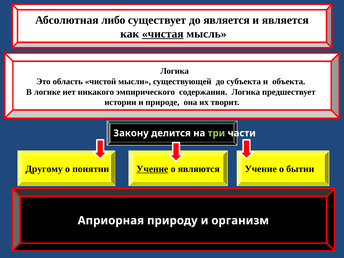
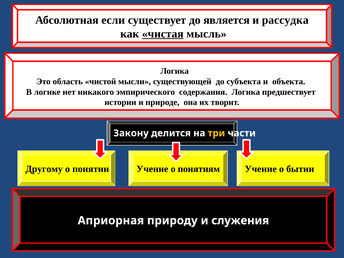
либо: либо -> если
и является: является -> рассудка
три colour: light green -> yellow
Учение at (152, 169) underline: present -> none
являются: являются -> понятиям
организм: организм -> служения
